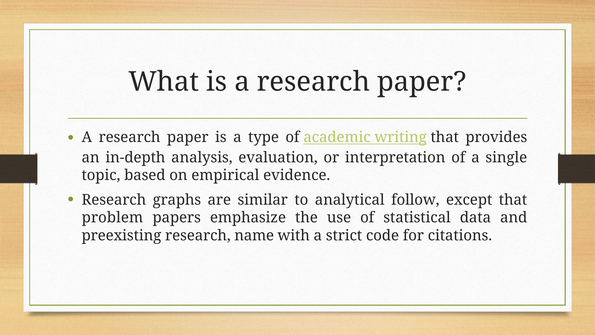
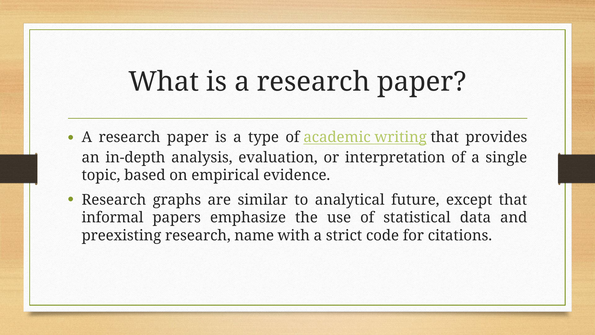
follow: follow -> future
problem: problem -> informal
